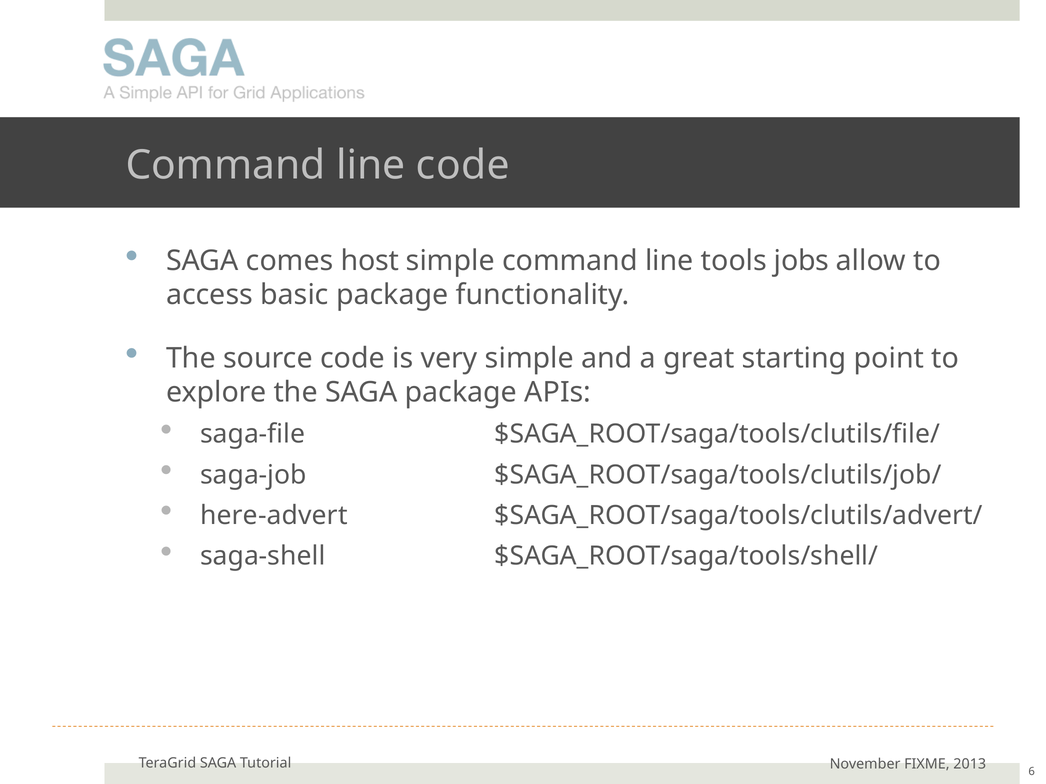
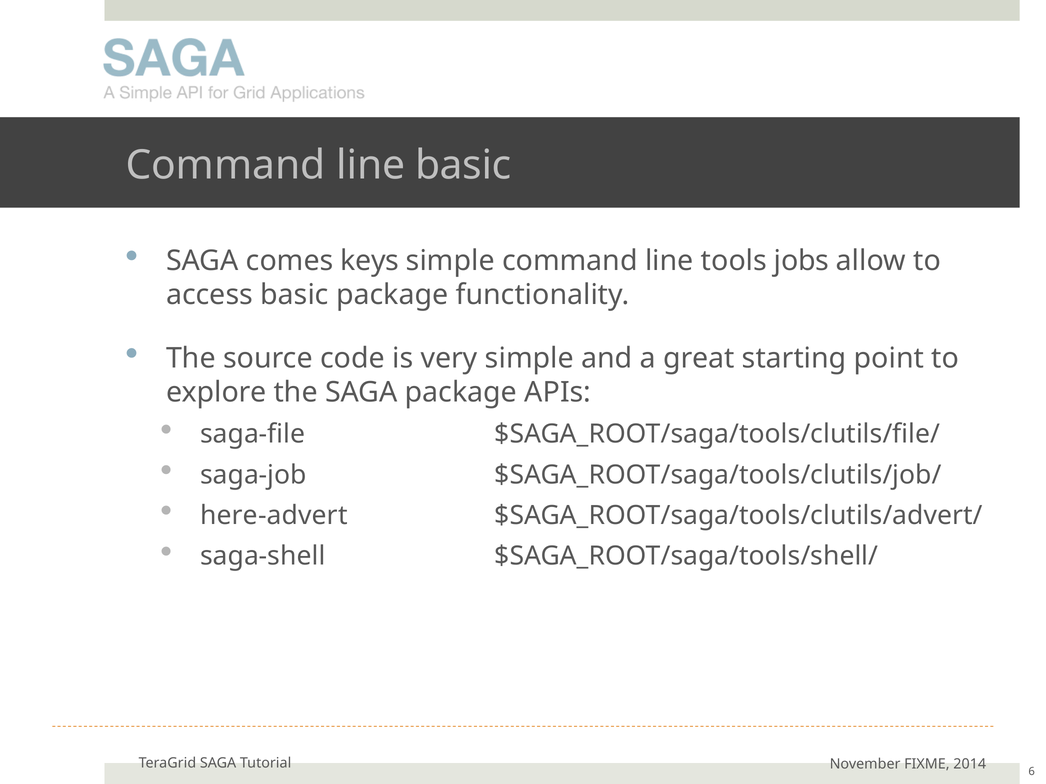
line code: code -> basic
host: host -> keys
2013: 2013 -> 2014
